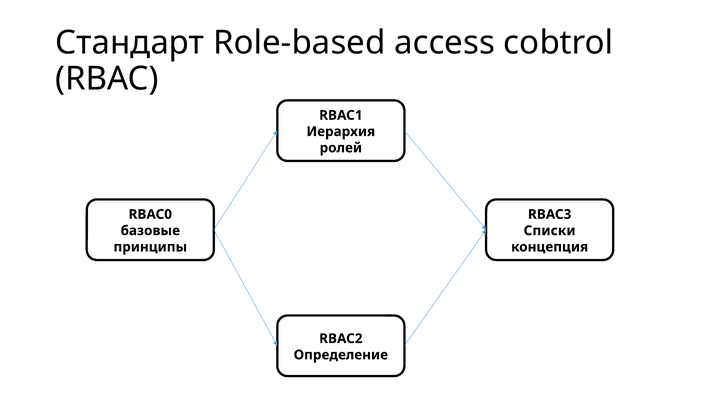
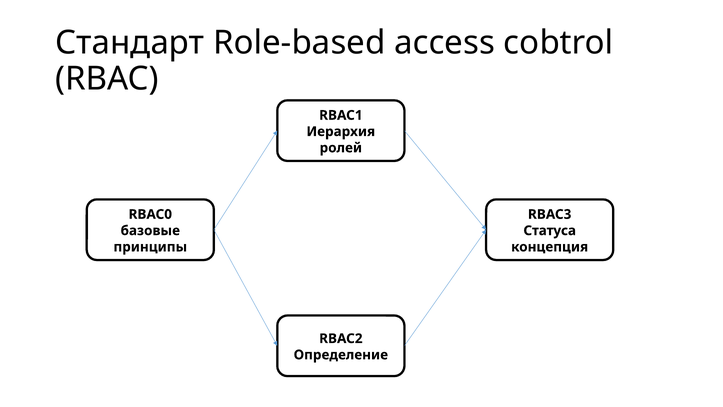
Списки: Списки -> Статуса
